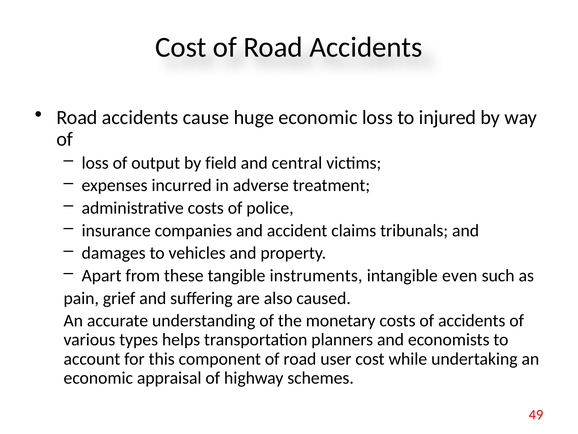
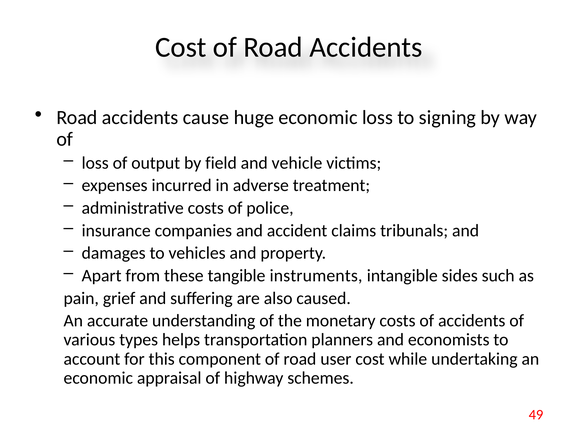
injured: injured -> signing
central: central -> vehicle
even: even -> sides
